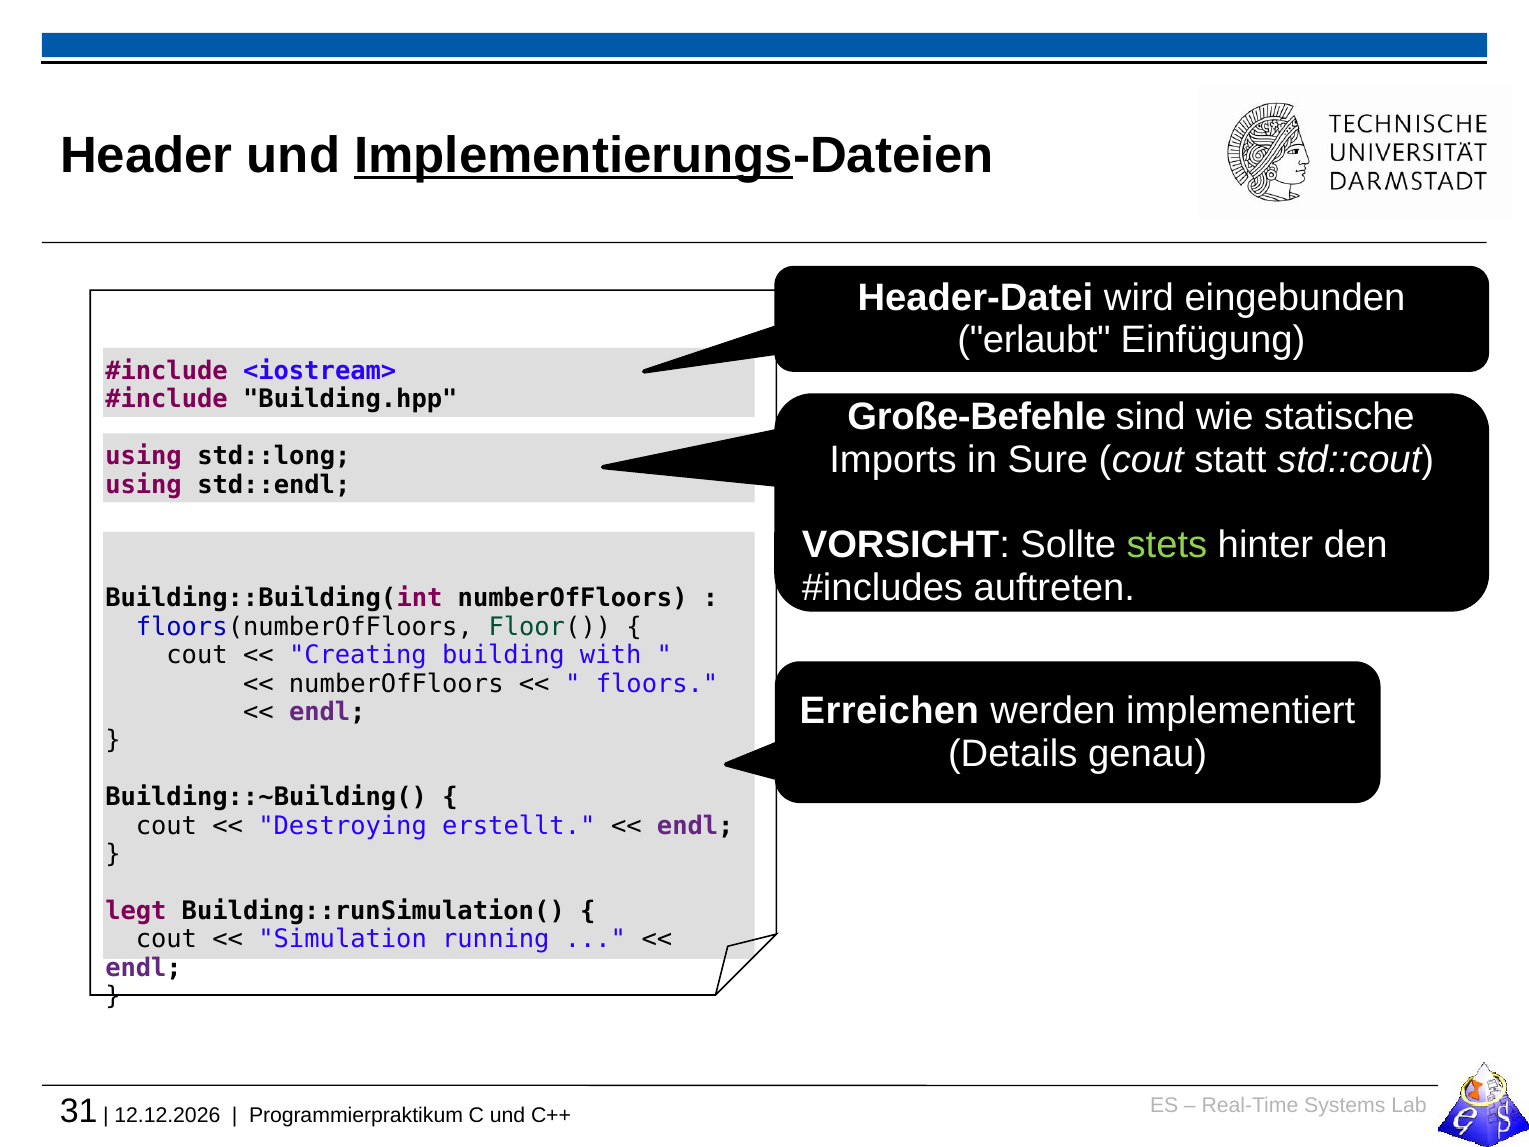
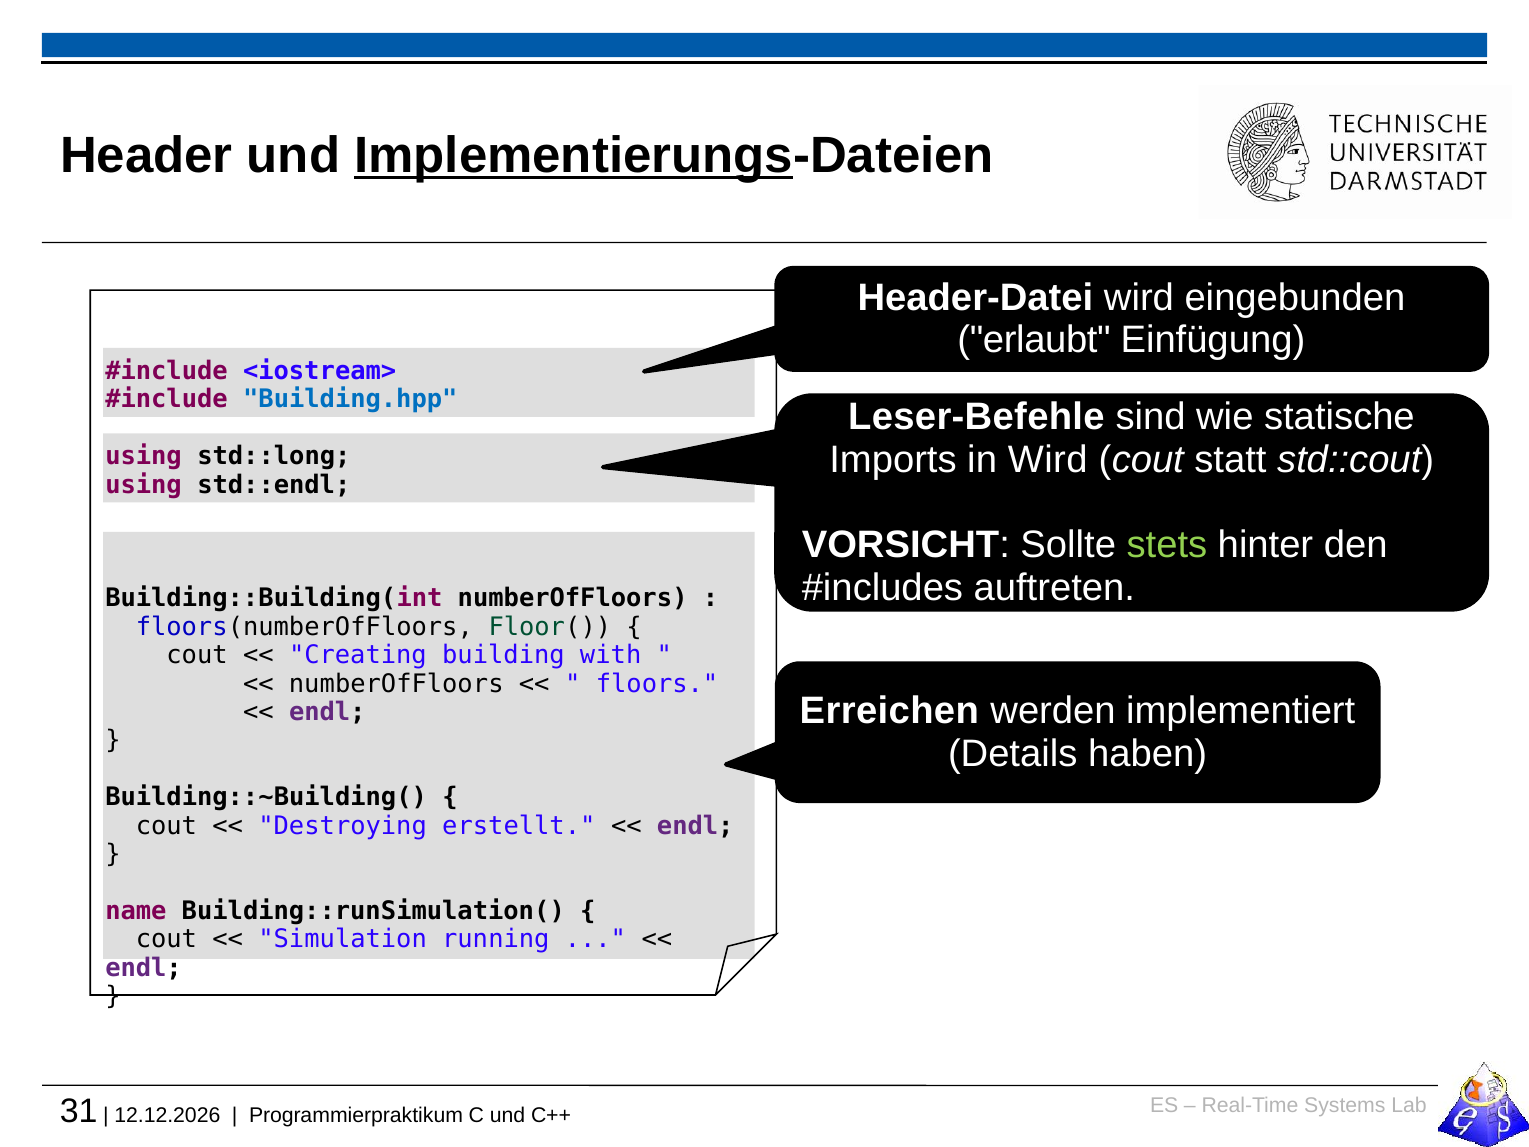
Building.hpp colour: black -> blue
Große-Befehle: Große-Befehle -> Leser-Befehle
in Sure: Sure -> Wird
genau: genau -> haben
legt: legt -> name
